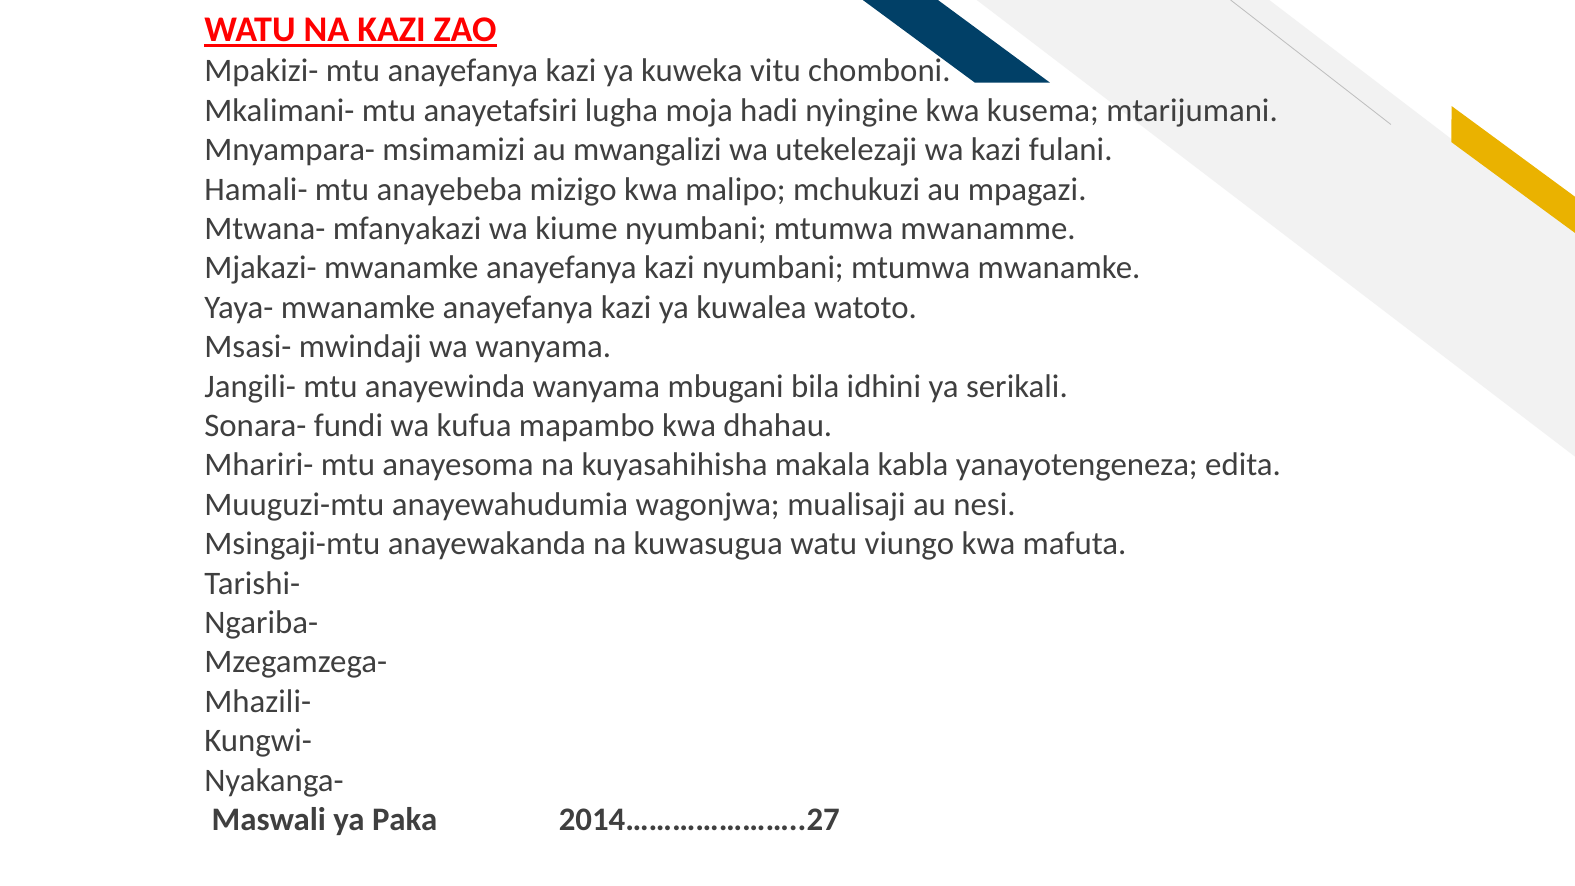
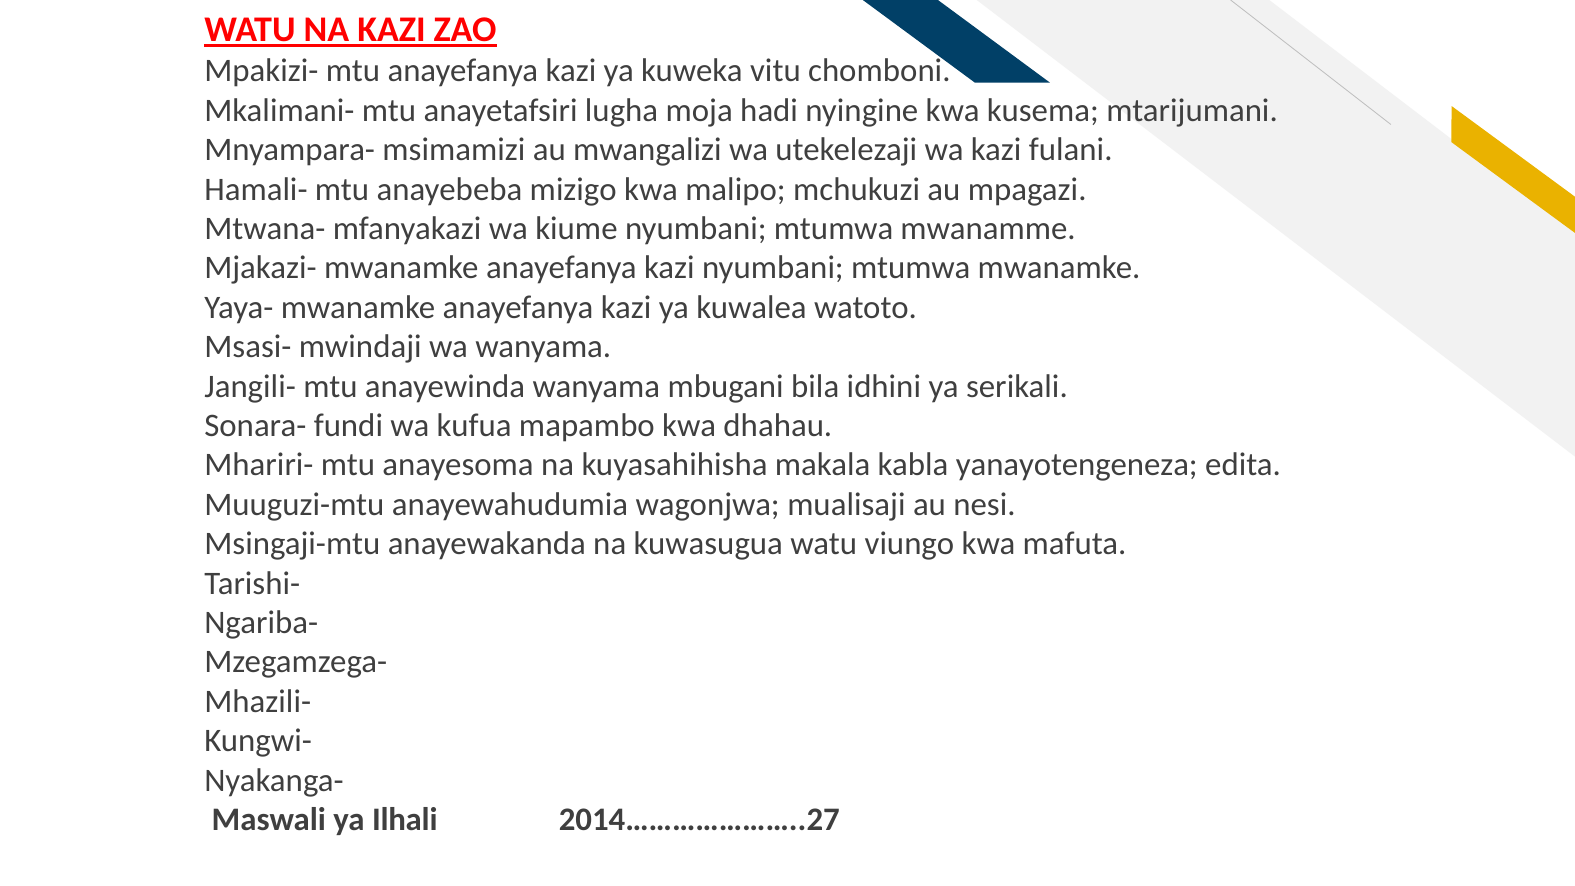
Paka: Paka -> Ilhali
